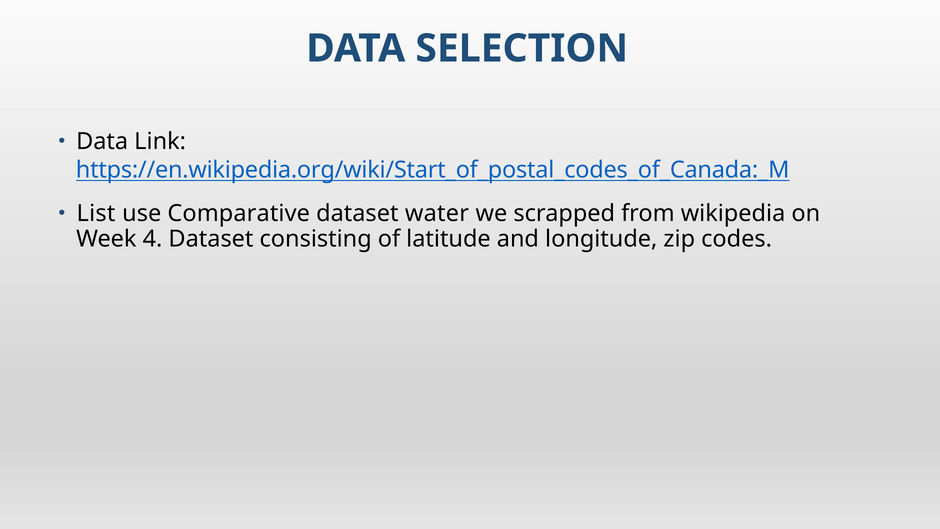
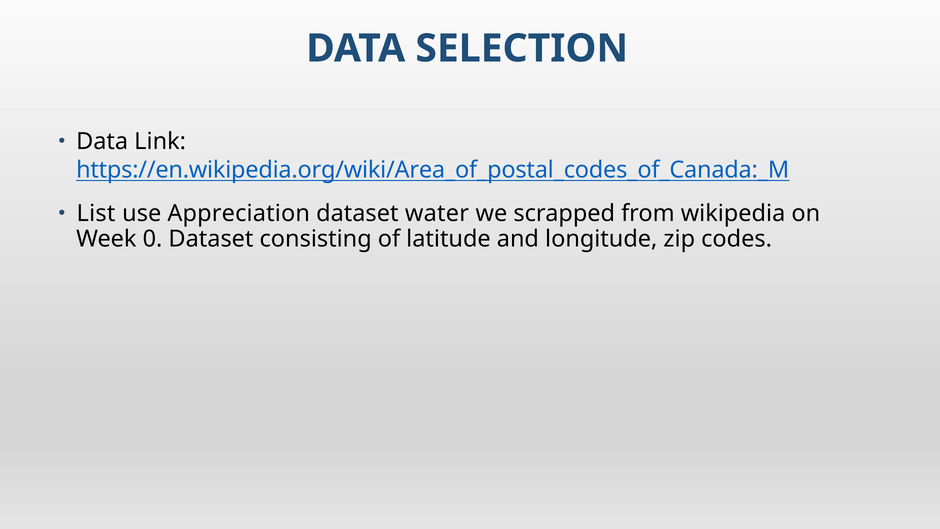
https://en.wikipedia.org/wiki/Start_of_postal_codes_of_Canada:_M: https://en.wikipedia.org/wiki/Start_of_postal_codes_of_Canada:_M -> https://en.wikipedia.org/wiki/Area_of_postal_codes_of_Canada:_M
Comparative: Comparative -> Appreciation
4: 4 -> 0
